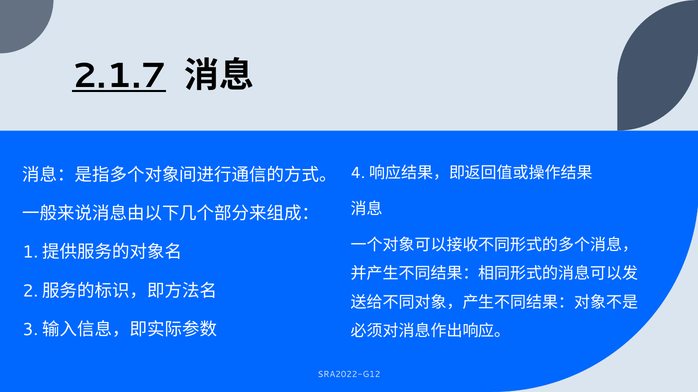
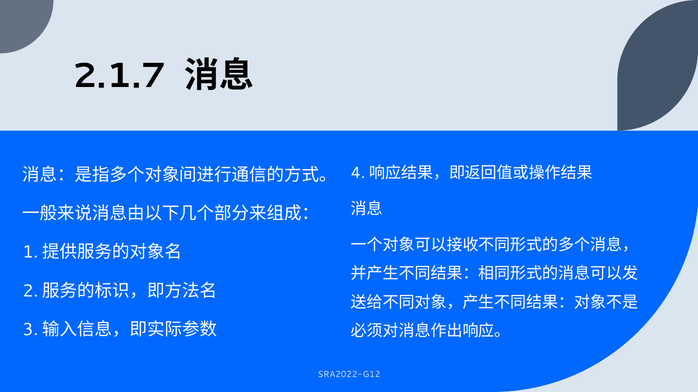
2.1.7 underline: present -> none
